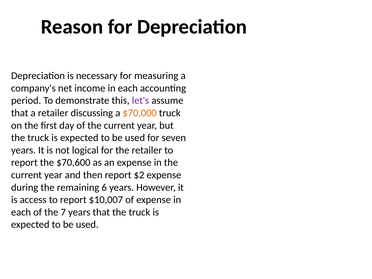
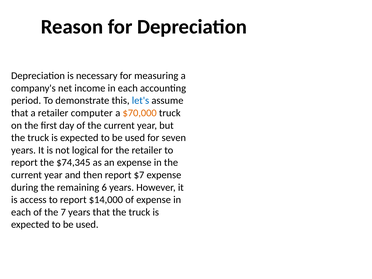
let's colour: purple -> blue
discussing: discussing -> computer
$70,600: $70,600 -> $74,345
$2: $2 -> $7
$10,007: $10,007 -> $14,000
